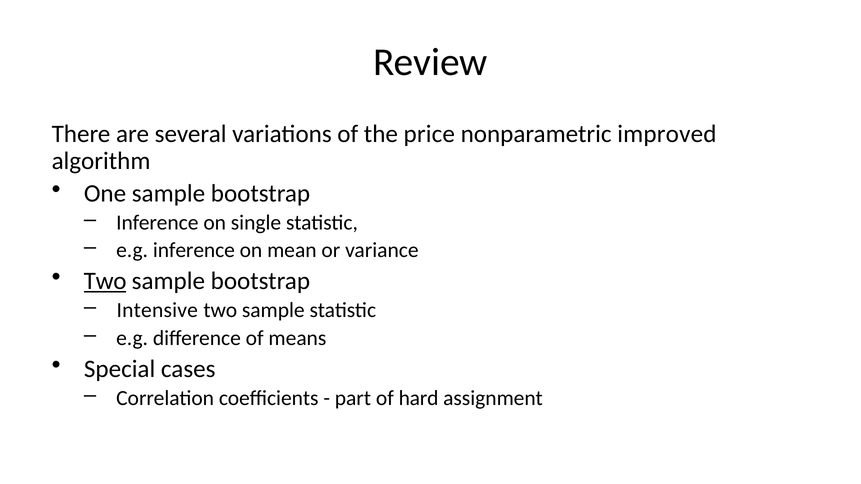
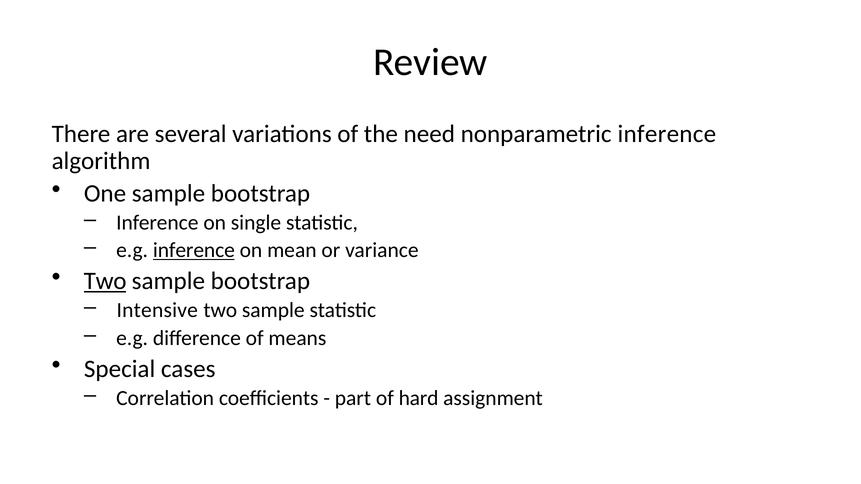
price: price -> need
nonparametric improved: improved -> inference
inference at (194, 251) underline: none -> present
